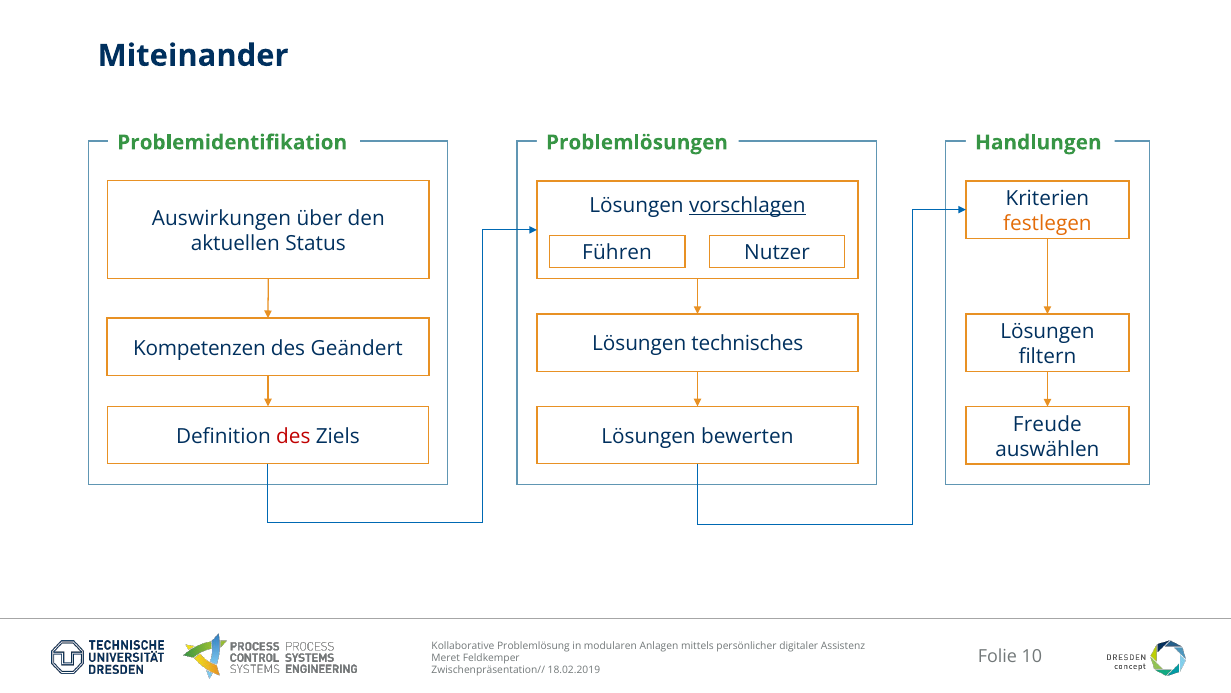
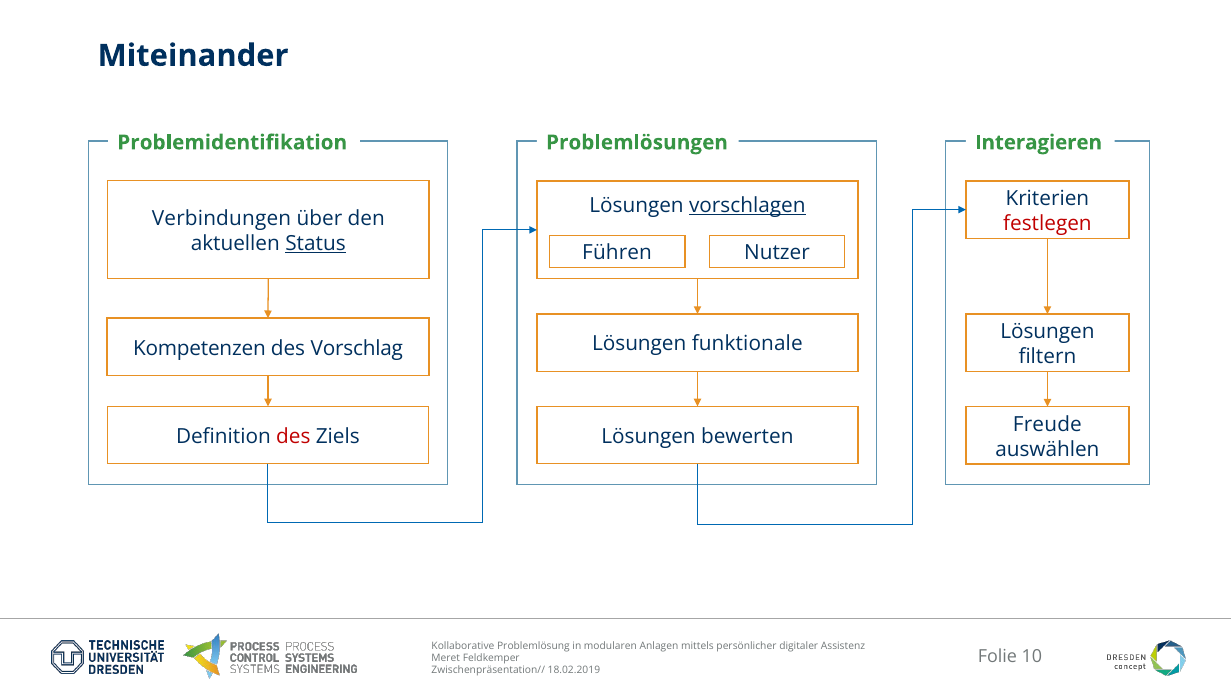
Handlungen: Handlungen -> Interagieren
Auswirkungen: Auswirkungen -> Verbindungen
festlegen colour: orange -> red
Status underline: none -> present
technisches: technisches -> funktionale
Geändert: Geändert -> Vorschlag
